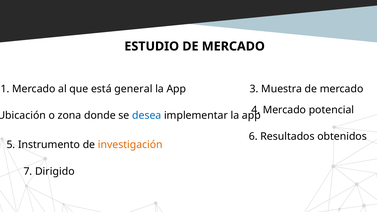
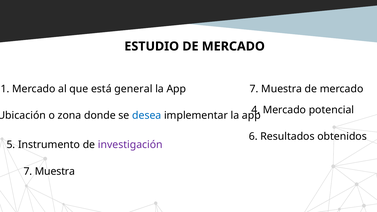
App 3: 3 -> 7
investigación colour: orange -> purple
Dirigido at (55, 171): Dirigido -> Muestra
